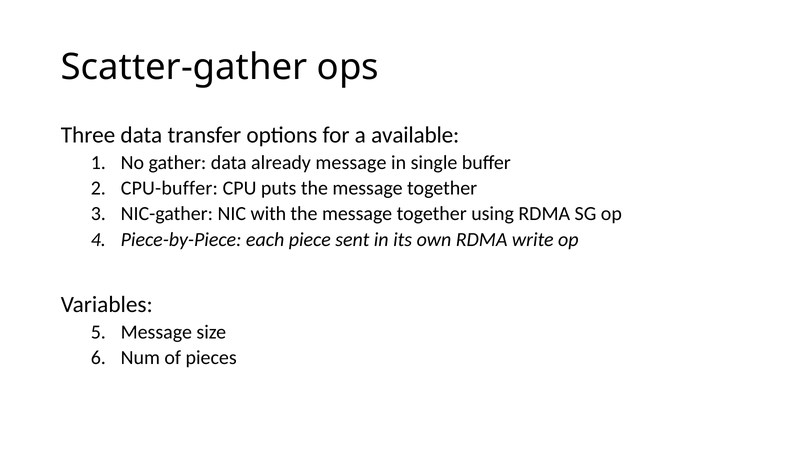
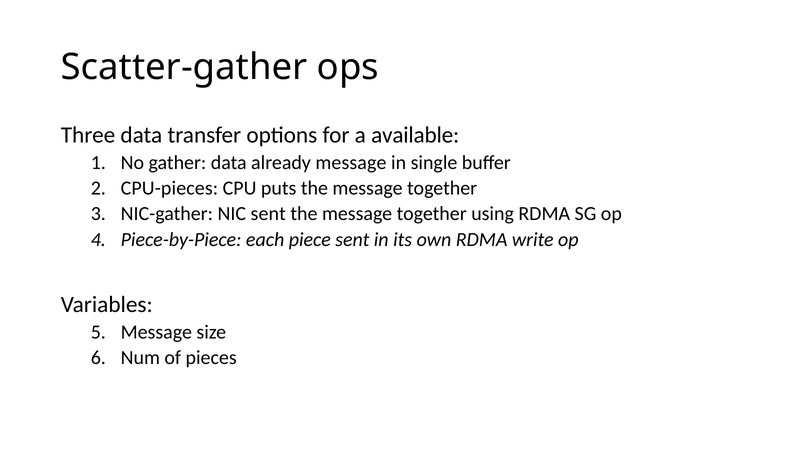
CPU-buffer: CPU-buffer -> CPU-pieces
NIC with: with -> sent
